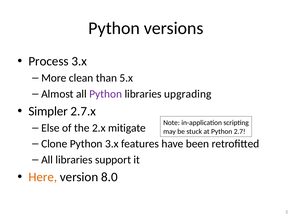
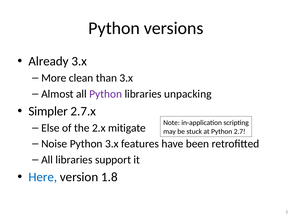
Process: Process -> Already
than 5.x: 5.x -> 3.x
upgrading: upgrading -> unpacking
Clone: Clone -> Noise
Here colour: orange -> blue
8.0: 8.0 -> 1.8
